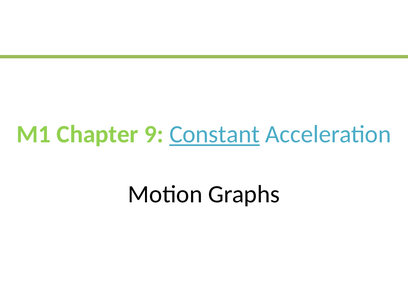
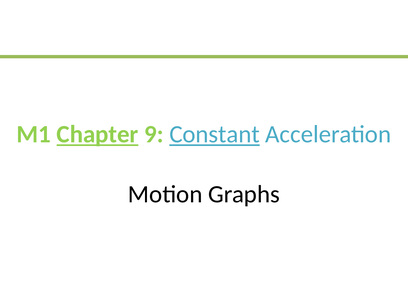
Chapter underline: none -> present
